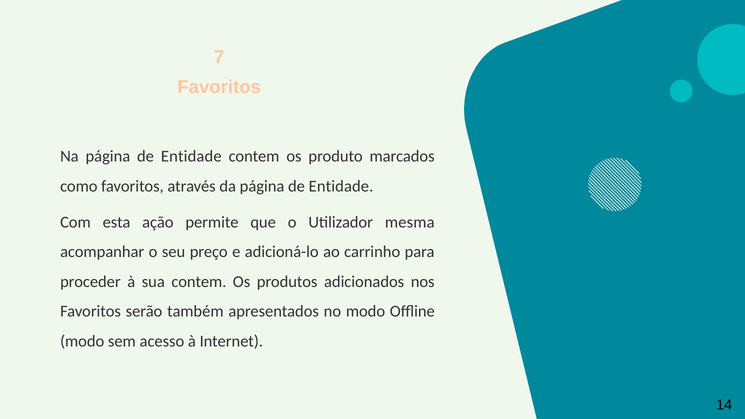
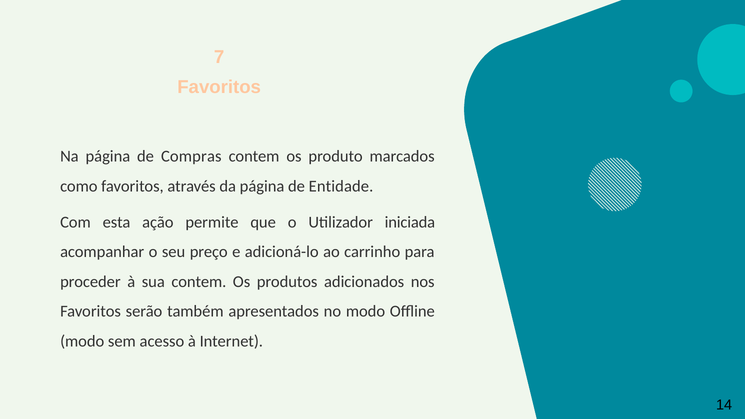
Na página de Entidade: Entidade -> Compras
mesma: mesma -> iniciada
